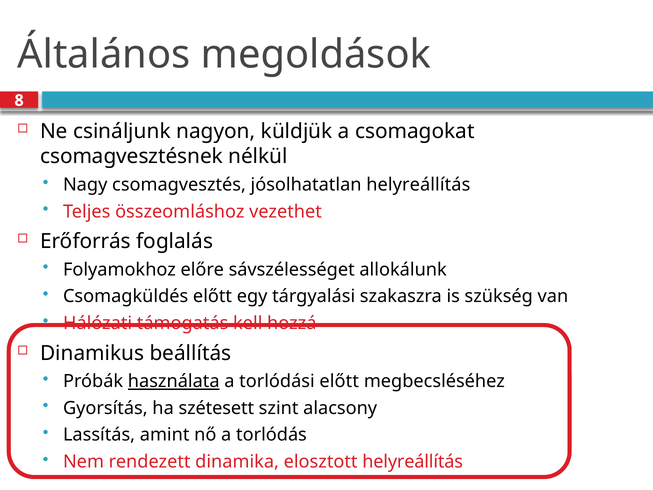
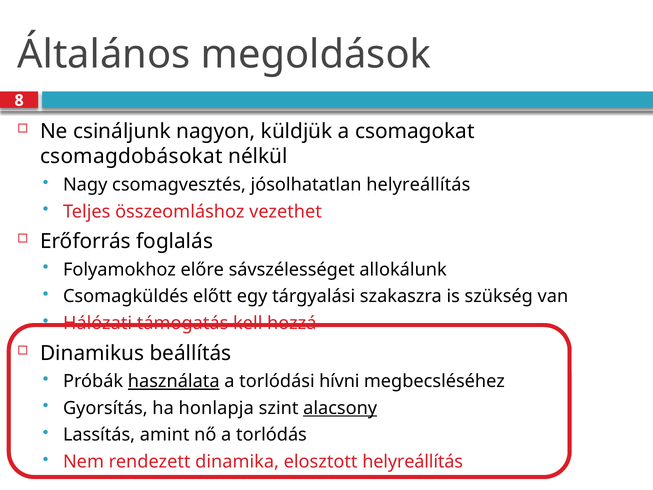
csomagvesztésnek: csomagvesztésnek -> csomagdobásokat
torlódási előtt: előtt -> hívni
szétesett: szétesett -> honlapja
alacsony underline: none -> present
